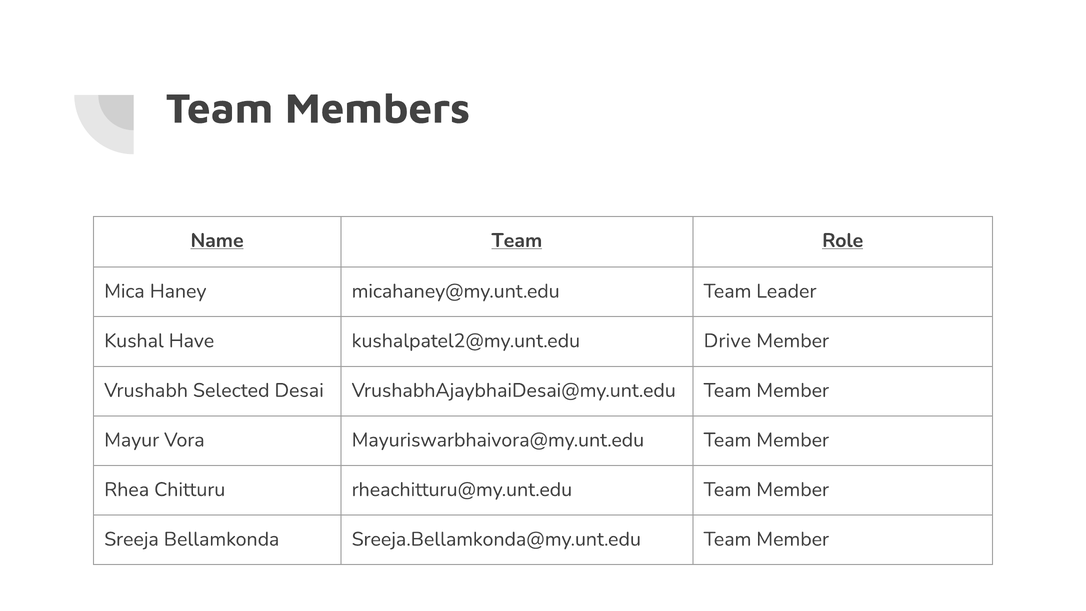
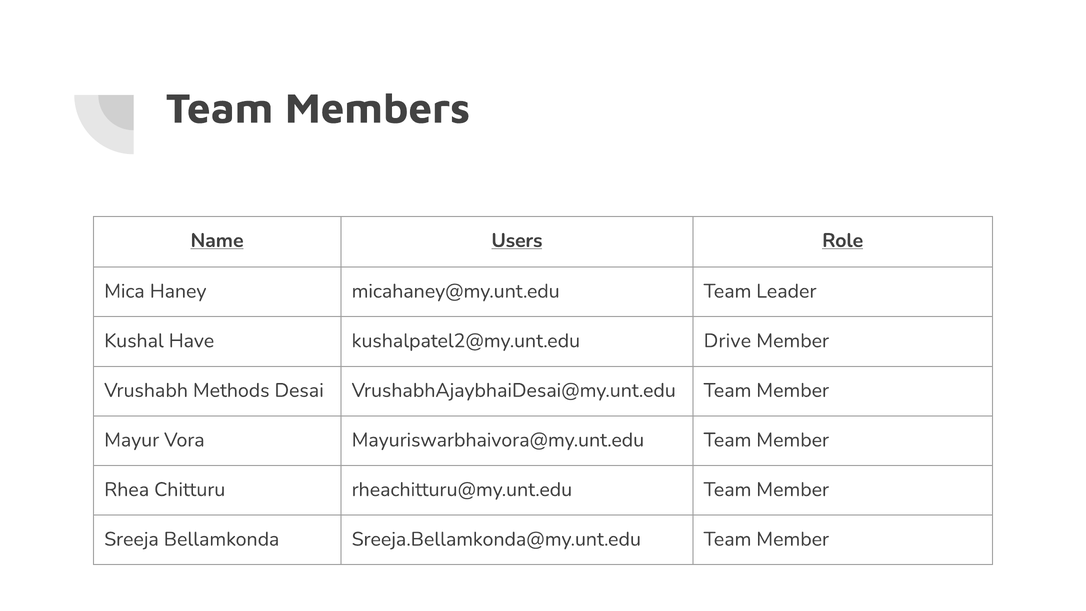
Name Team: Team -> Users
Selected: Selected -> Methods
